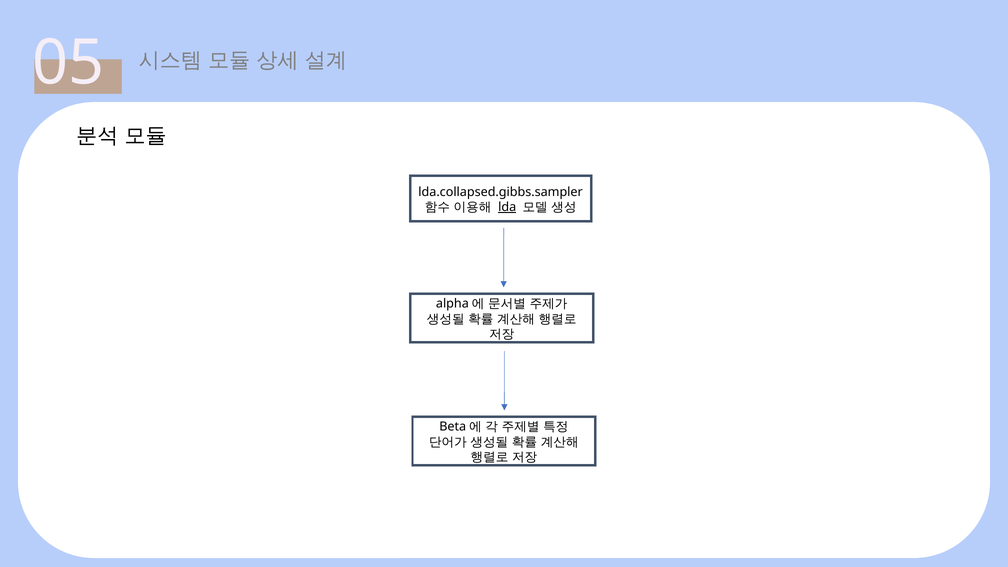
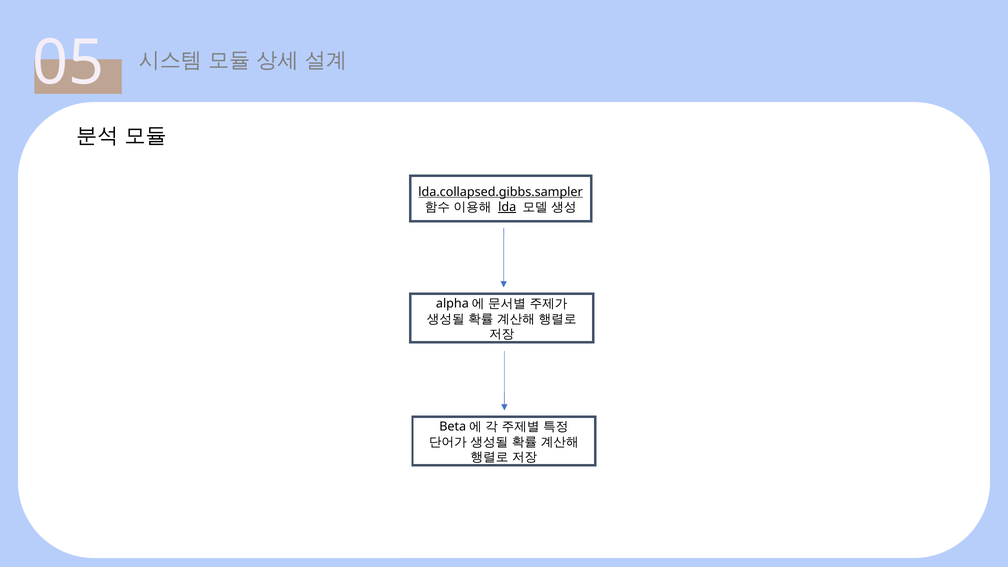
lda.collapsed.gibbs.sampler underline: none -> present
